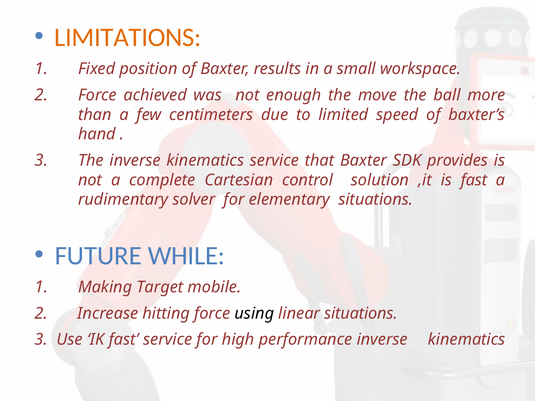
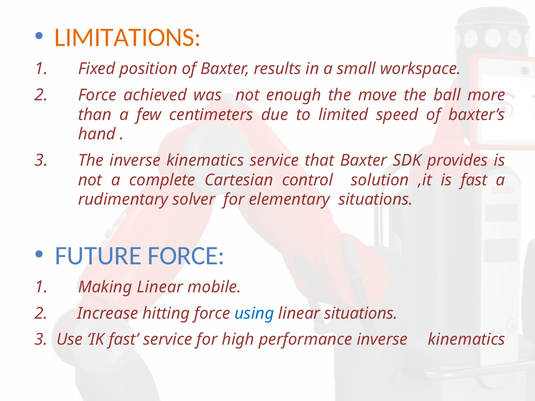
FUTURE WHILE: WHILE -> FORCE
Making Target: Target -> Linear
using colour: black -> blue
